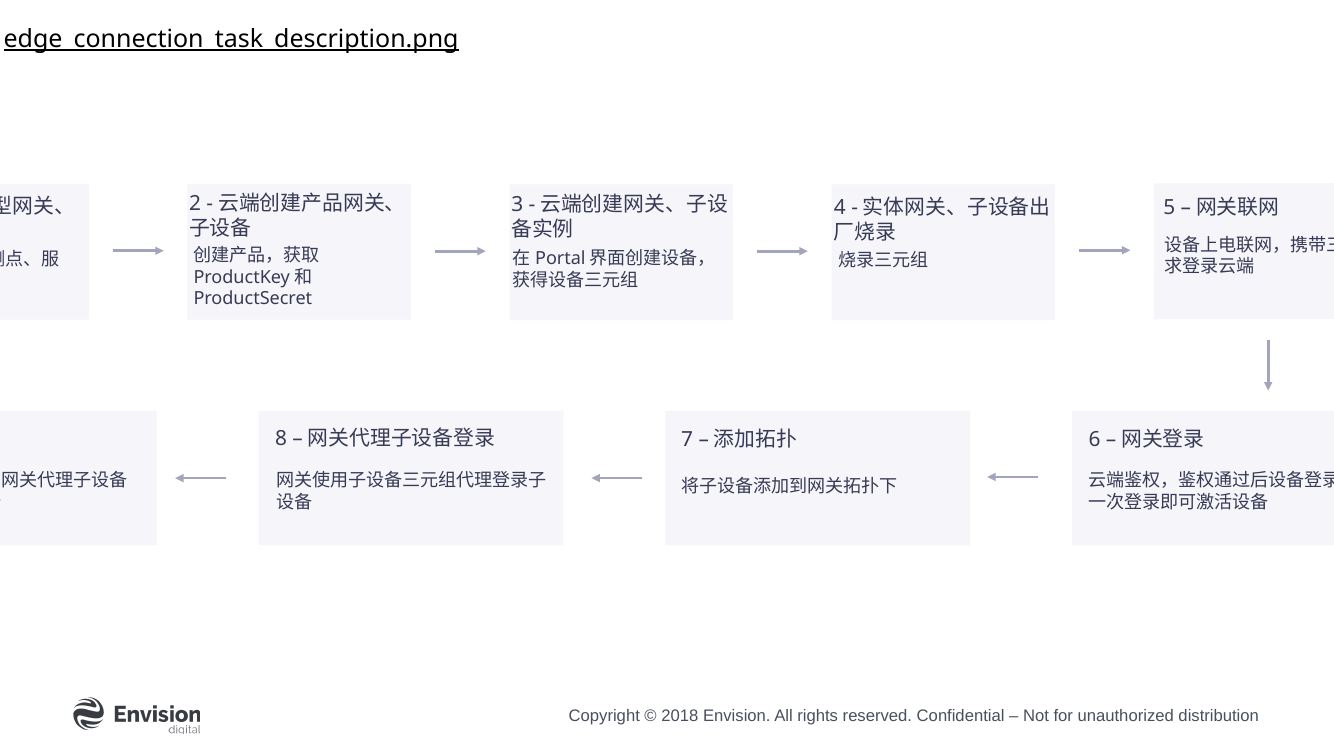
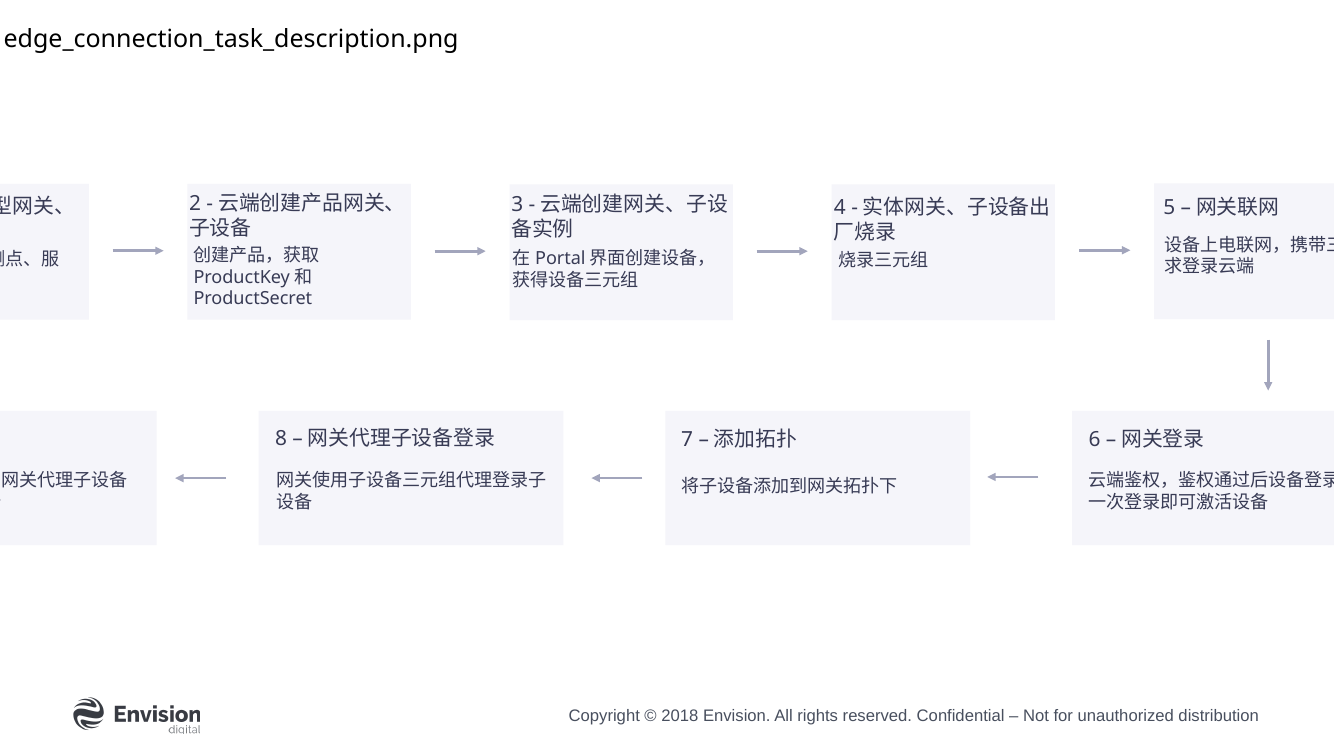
edge_connection_task_description.png underline: present -> none
